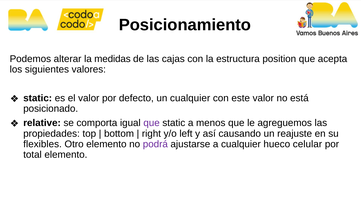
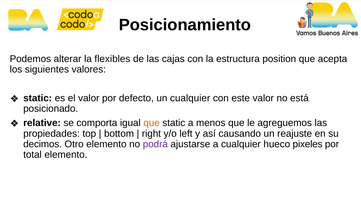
medidas: medidas -> flexibles
que at (152, 123) colour: purple -> orange
flexibles: flexibles -> decimos
celular: celular -> pixeles
